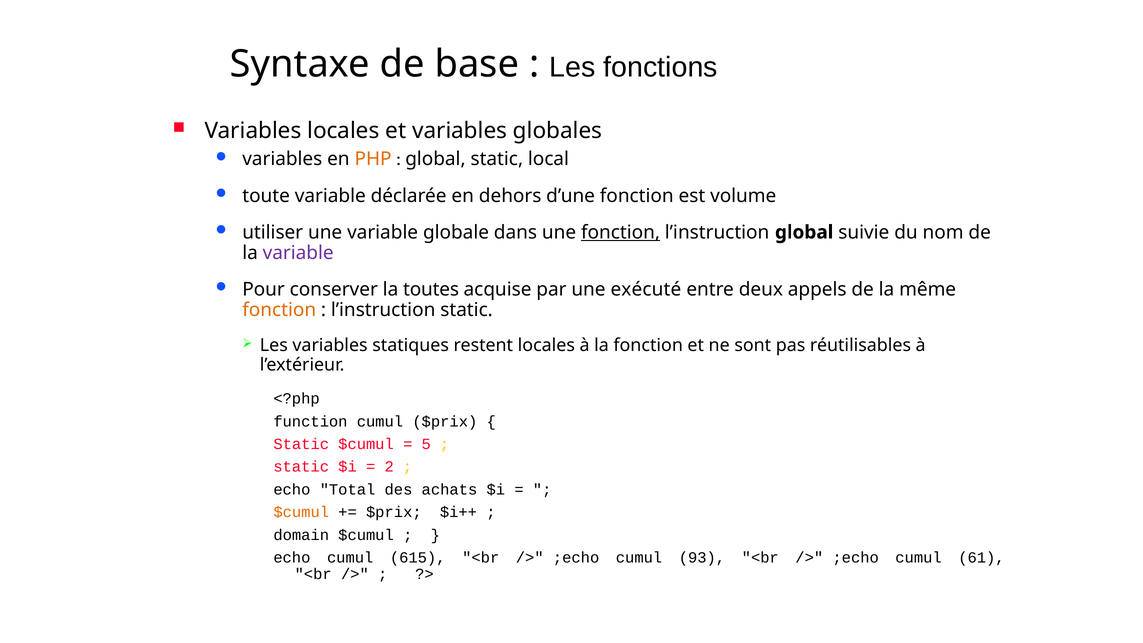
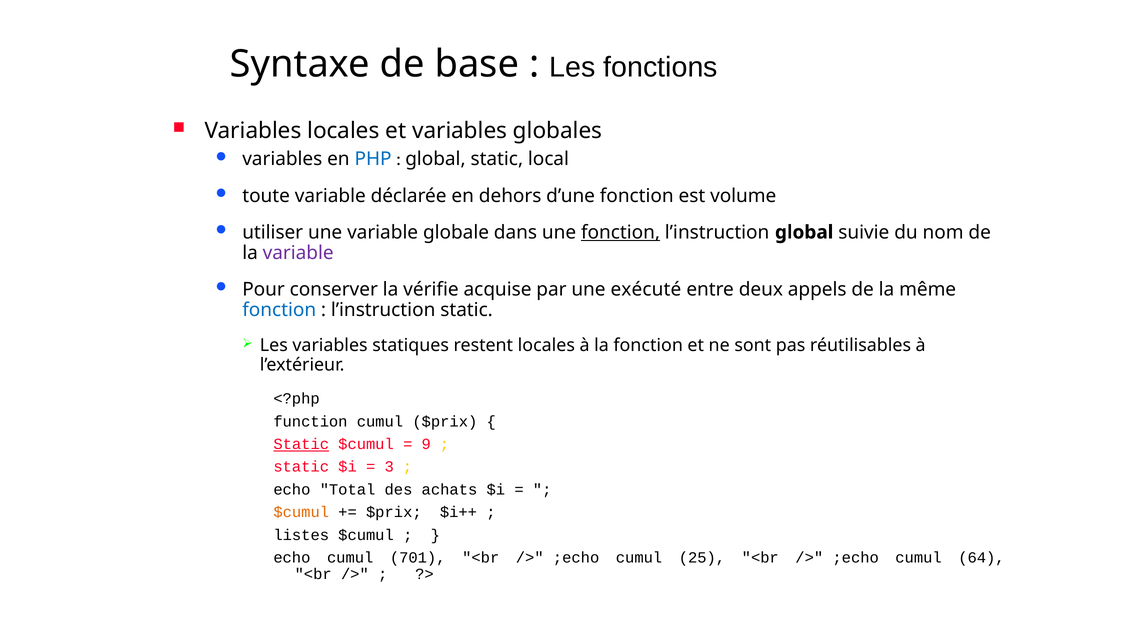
PHP colour: orange -> blue
toutes: toutes -> vérifie
fonction at (279, 310) colour: orange -> blue
Static at (301, 444) underline: none -> present
5: 5 -> 9
2: 2 -> 3
domain: domain -> listes
615: 615 -> 701
93: 93 -> 25
61: 61 -> 64
